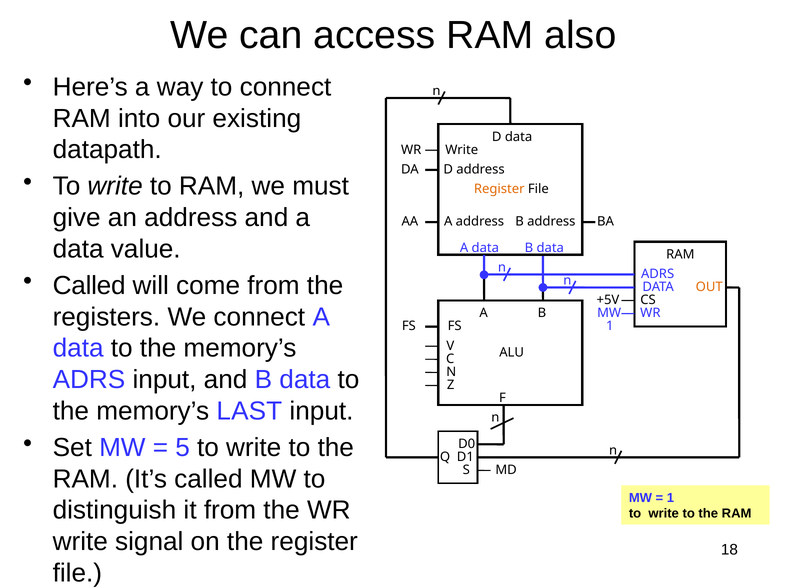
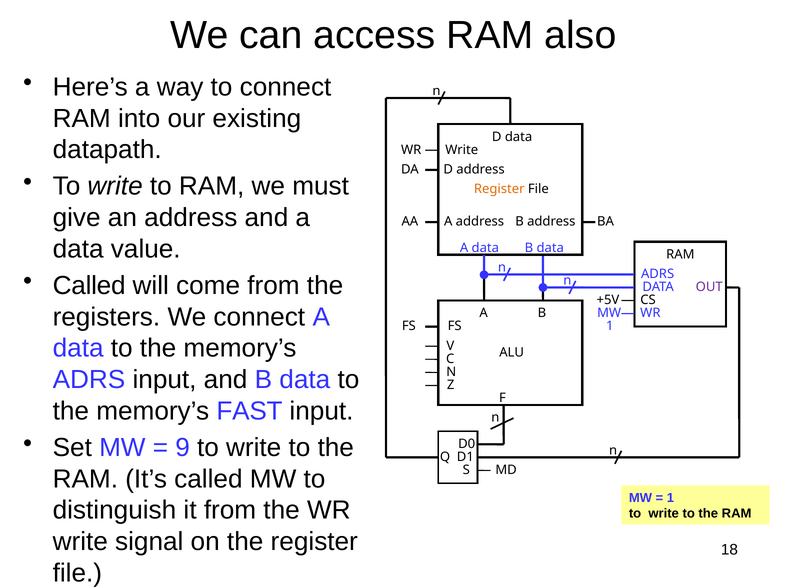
OUT colour: orange -> purple
LAST: LAST -> FAST
5: 5 -> 9
